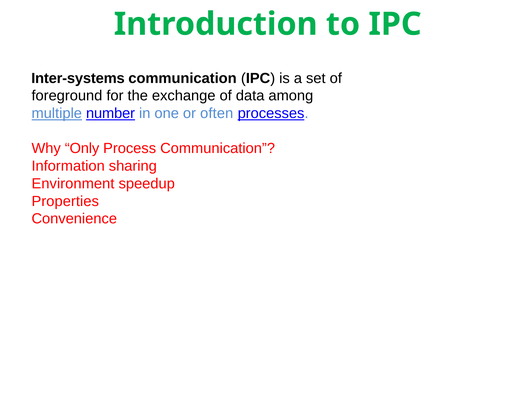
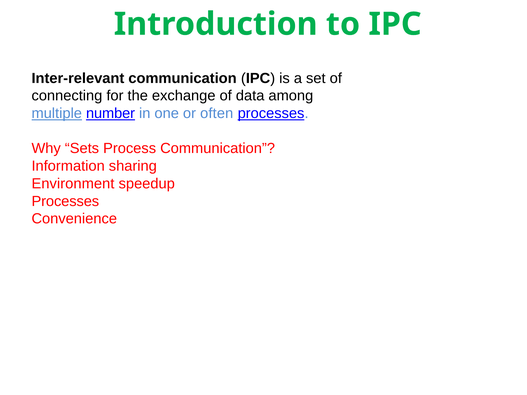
Inter-systems: Inter-systems -> Inter-relevant
foreground: foreground -> connecting
Only: Only -> Sets
Properties at (65, 201): Properties -> Processes
